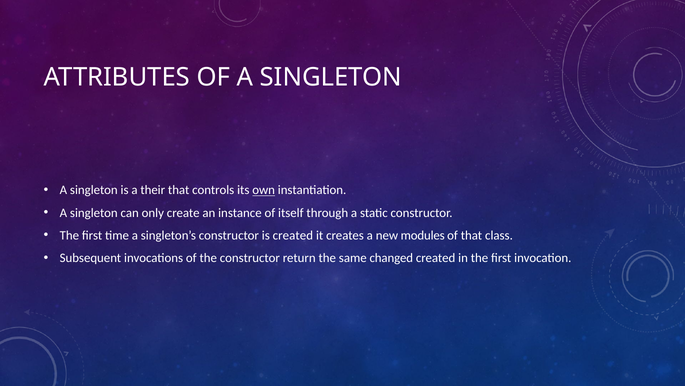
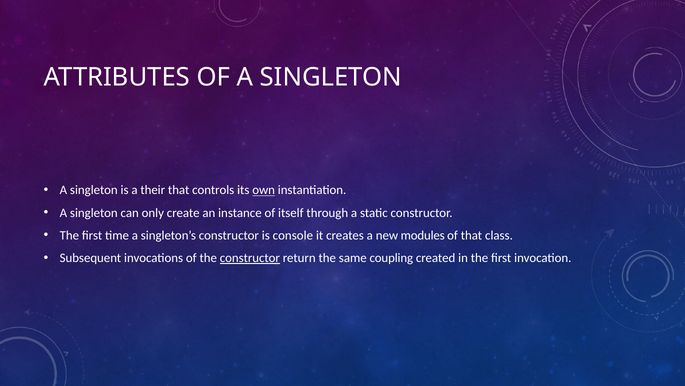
is created: created -> console
constructor at (250, 258) underline: none -> present
changed: changed -> coupling
